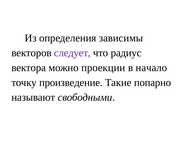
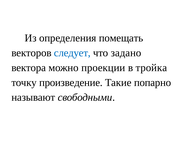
зависимы: зависимы -> помещать
следует colour: purple -> blue
радиус: радиус -> задано
начало: начало -> тройка
